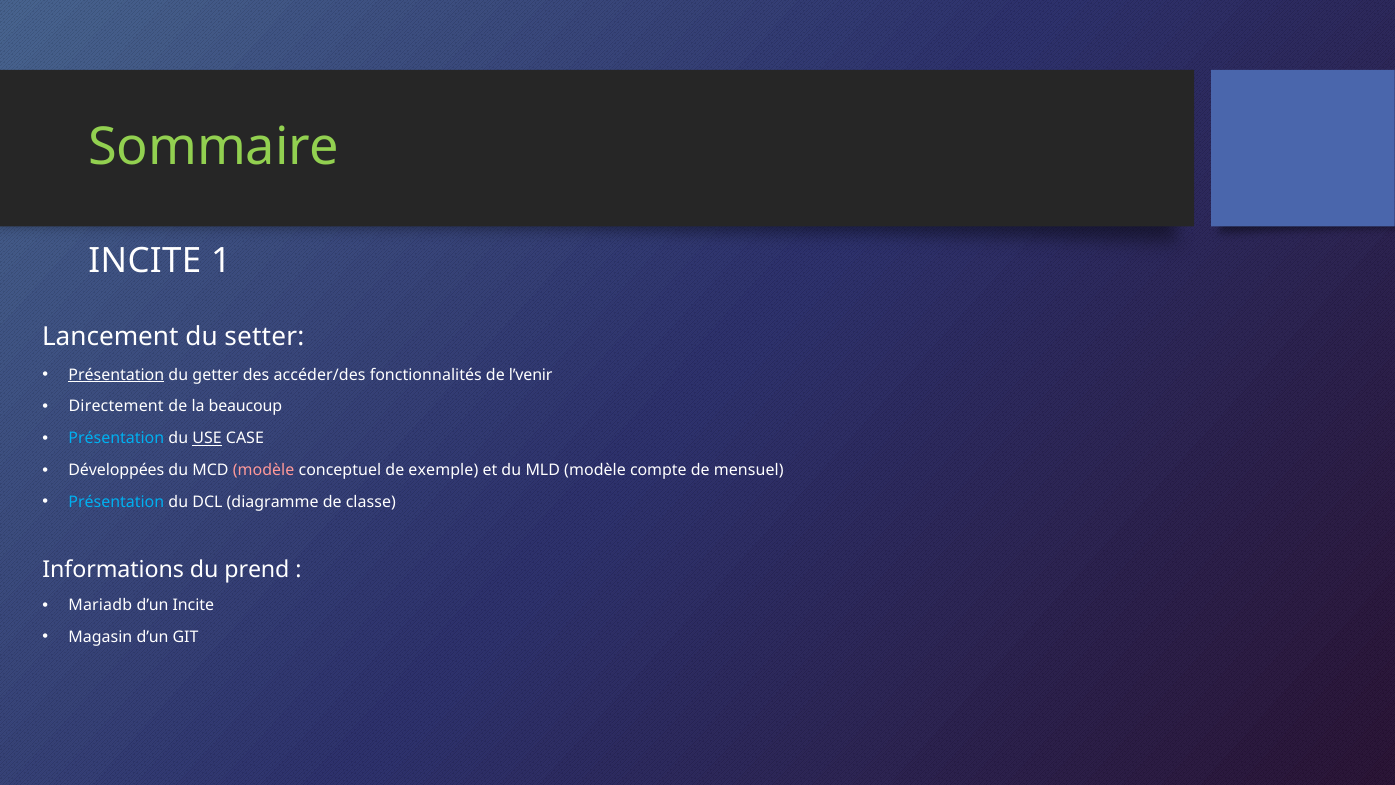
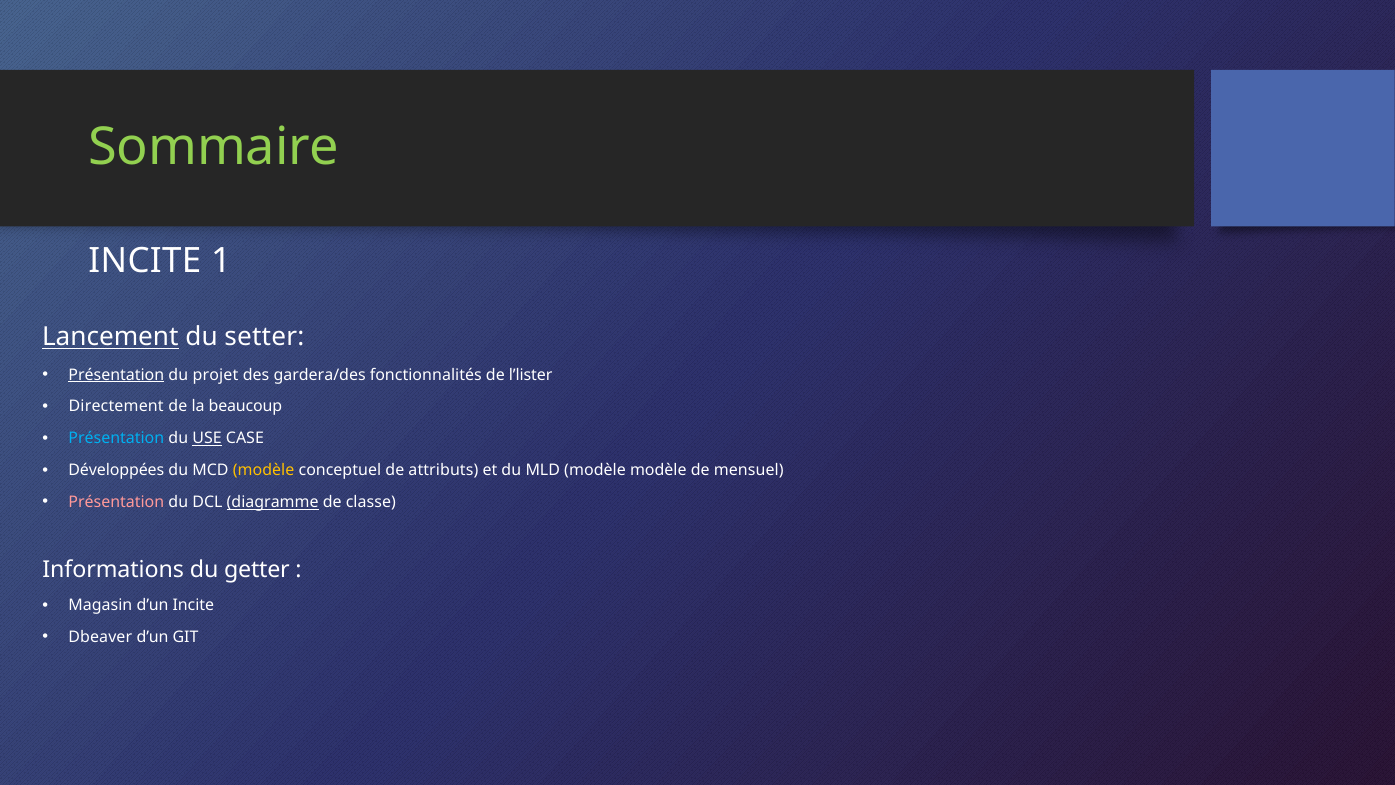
Lancement underline: none -> present
getter: getter -> projet
accéder/des: accéder/des -> gardera/des
l’venir: l’venir -> l’lister
modèle at (264, 470) colour: pink -> yellow
exemple: exemple -> attributs
modèle compte: compte -> modèle
Présentation at (116, 502) colour: light blue -> pink
diagramme underline: none -> present
prend: prend -> getter
Mariadb: Mariadb -> Magasin
Magasin: Magasin -> Dbeaver
